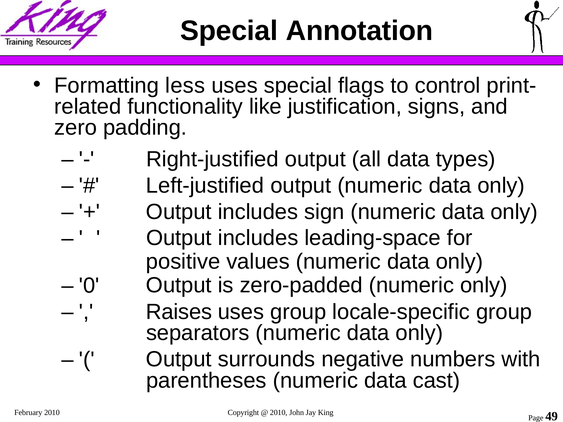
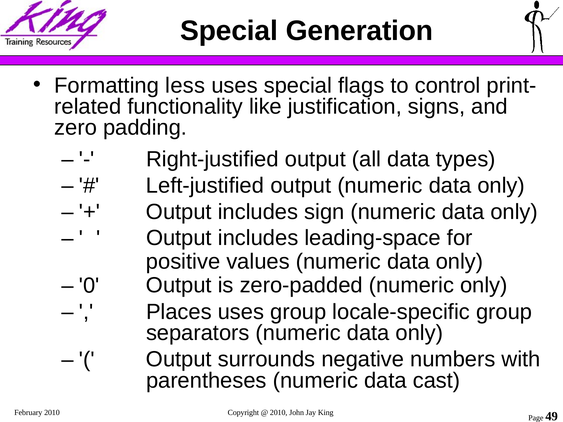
Annotation: Annotation -> Generation
Raises: Raises -> Places
